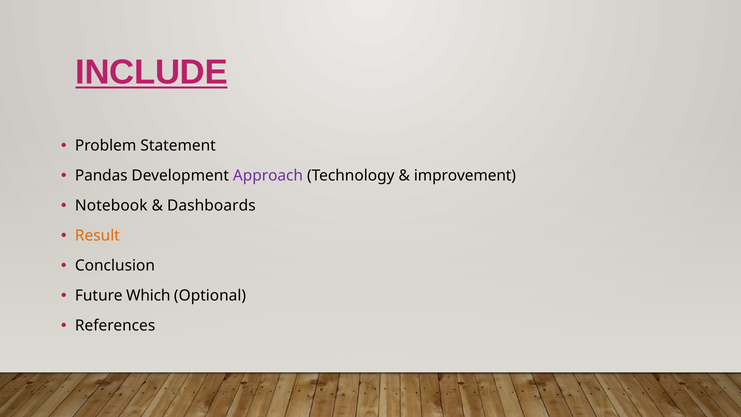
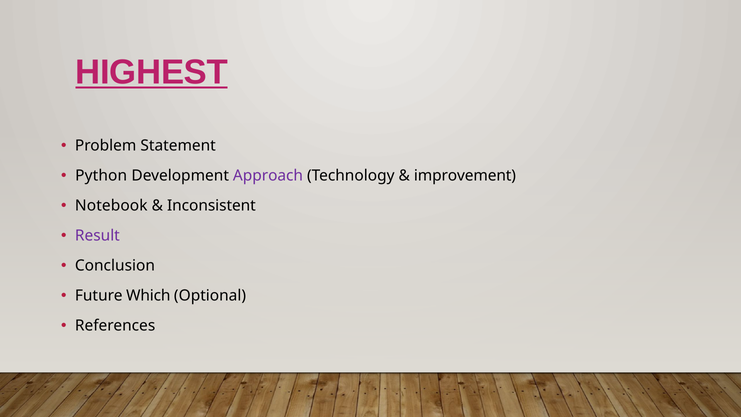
INCLUDE: INCLUDE -> HIGHEST
Pandas: Pandas -> Python
Dashboards: Dashboards -> Inconsistent
Result colour: orange -> purple
